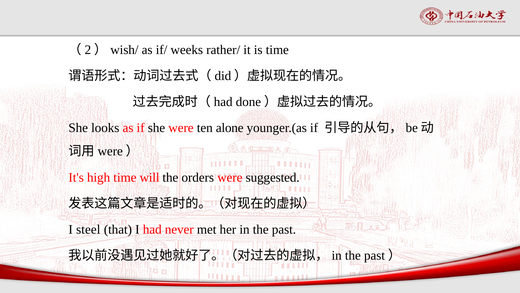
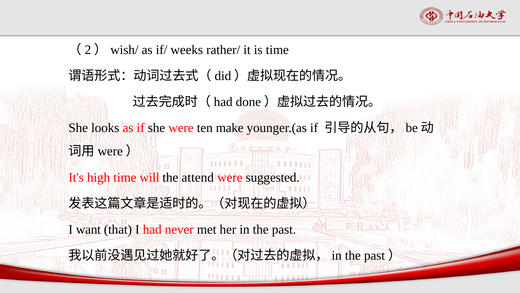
alone: alone -> make
orders: orders -> attend
steel: steel -> want
